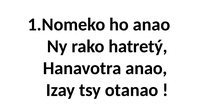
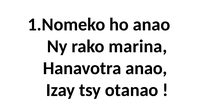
hatretý: hatretý -> marina
